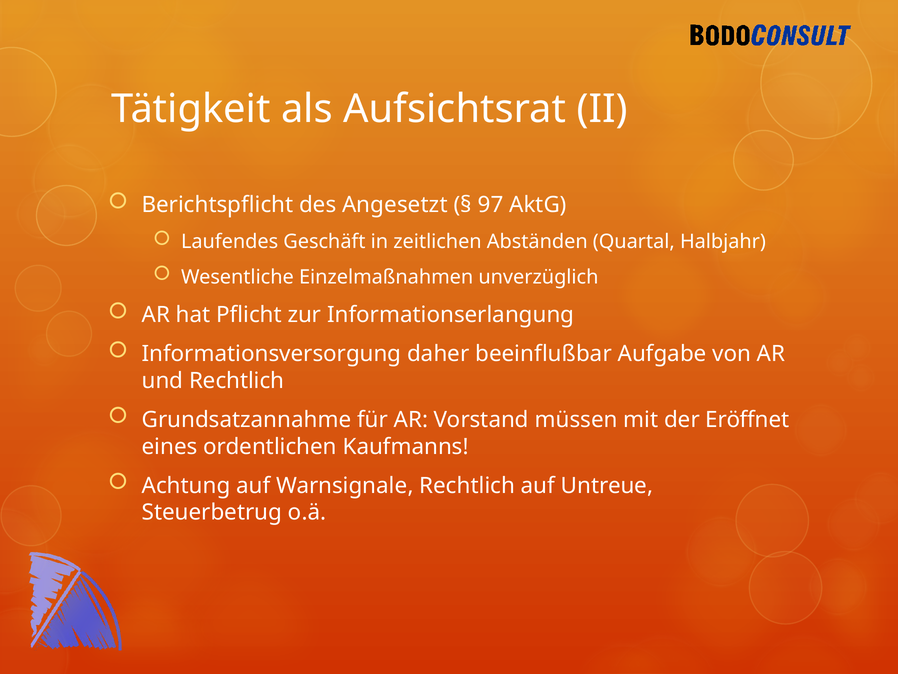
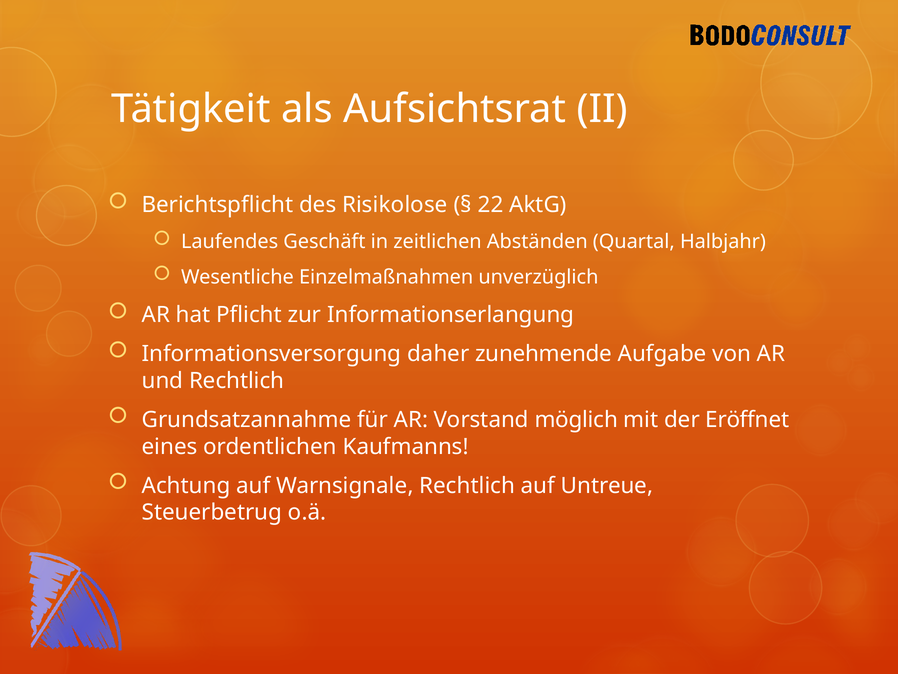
Angesetzt: Angesetzt -> Risikolose
97: 97 -> 22
beeinflußbar: beeinflußbar -> zunehmende
müssen: müssen -> möglich
